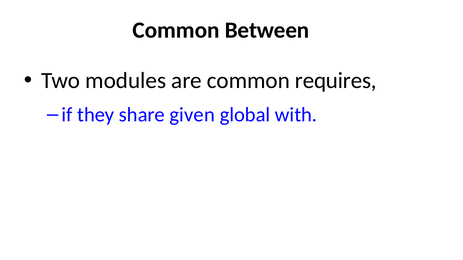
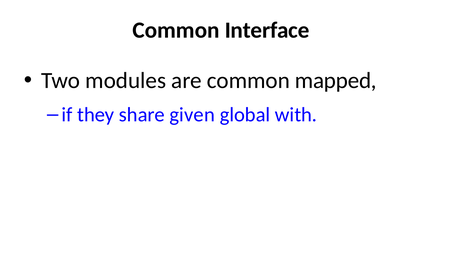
Between: Between -> Interface
requires: requires -> mapped
